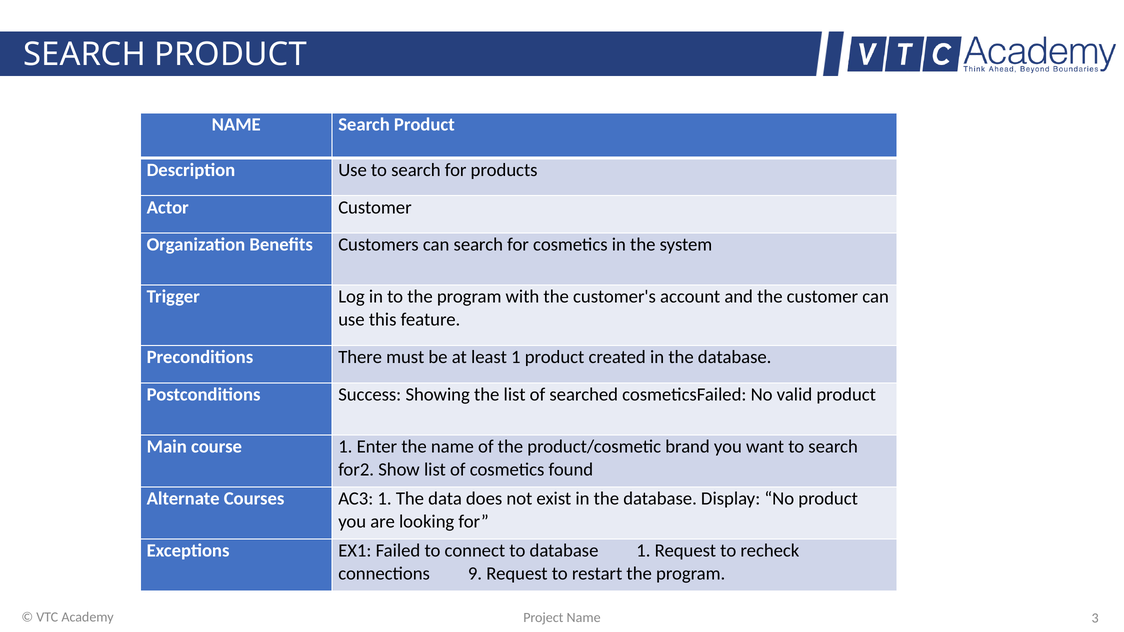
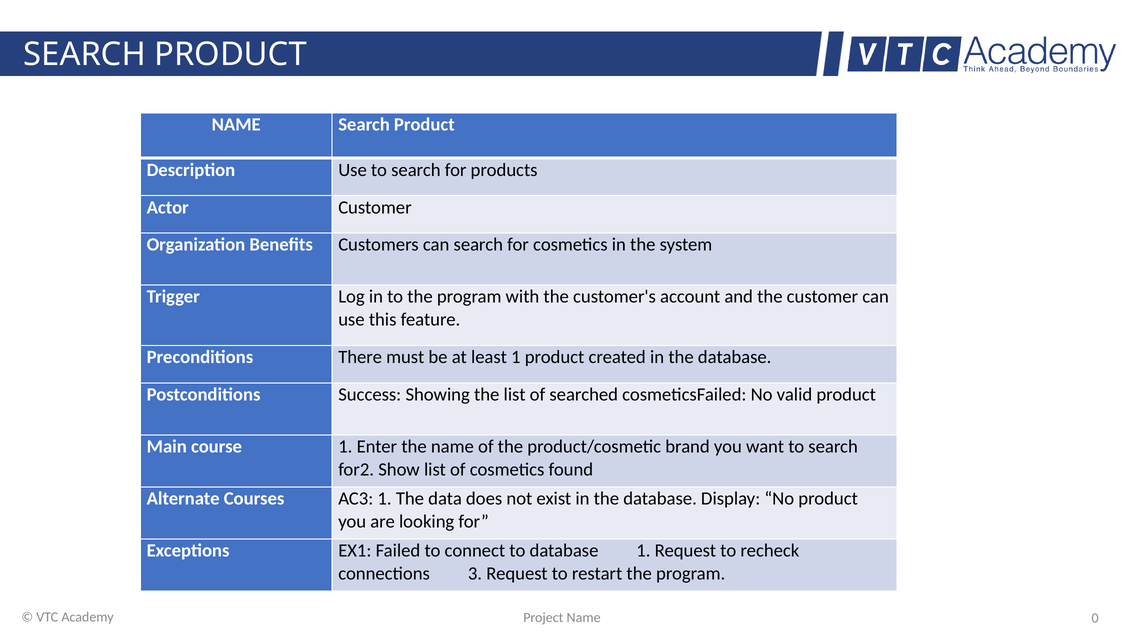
9: 9 -> 3
3: 3 -> 0
